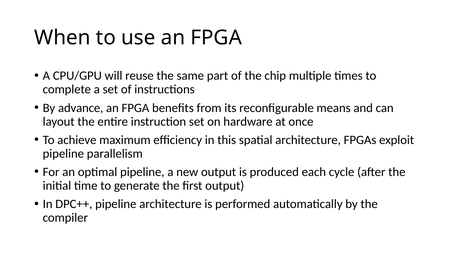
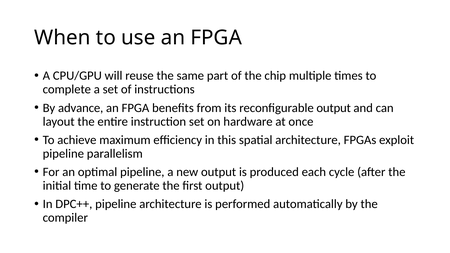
reconfigurable means: means -> output
